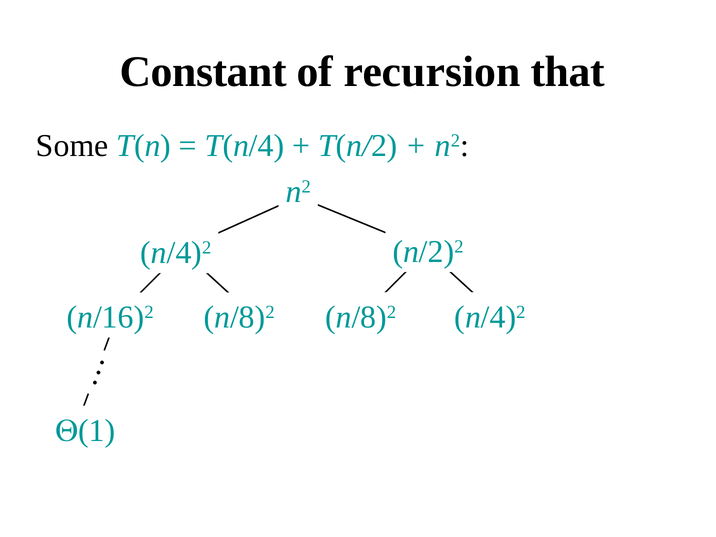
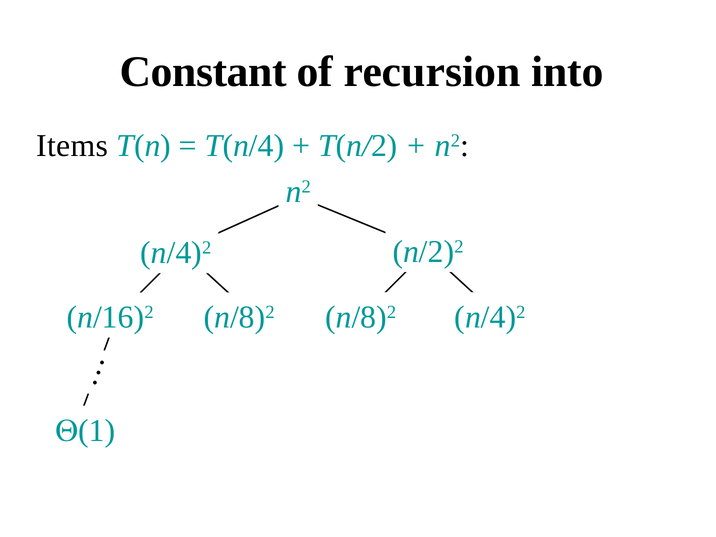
that: that -> into
Some: Some -> Items
